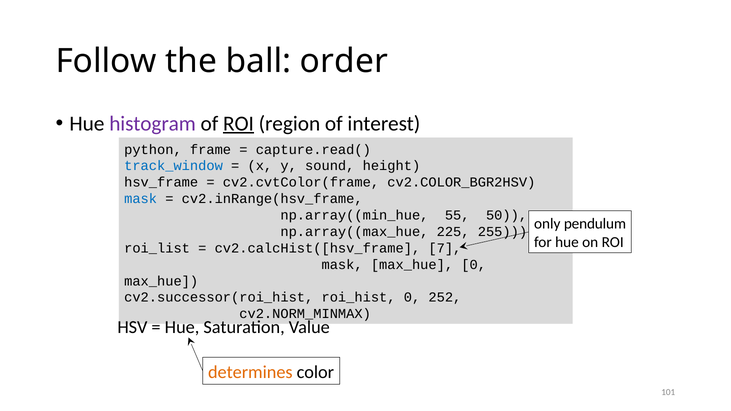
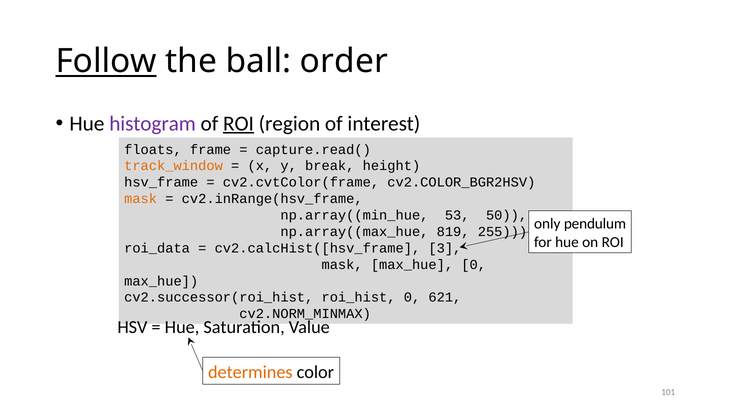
Follow underline: none -> present
python: python -> floats
track_window colour: blue -> orange
sound: sound -> break
mask at (141, 199) colour: blue -> orange
55: 55 -> 53
225: 225 -> 819
roi_list: roi_list -> roi_data
7: 7 -> 3
252: 252 -> 621
